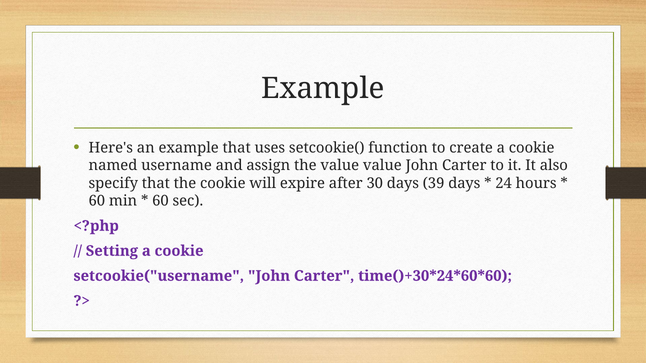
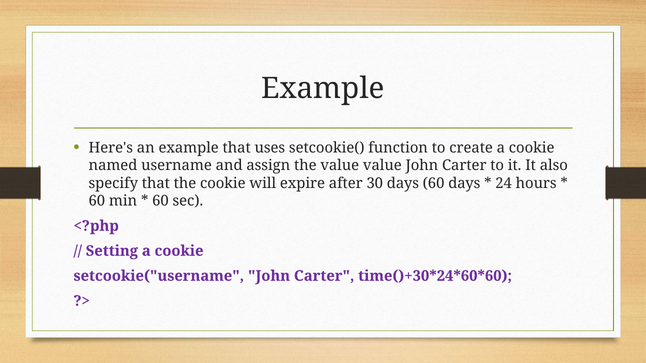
days 39: 39 -> 60
